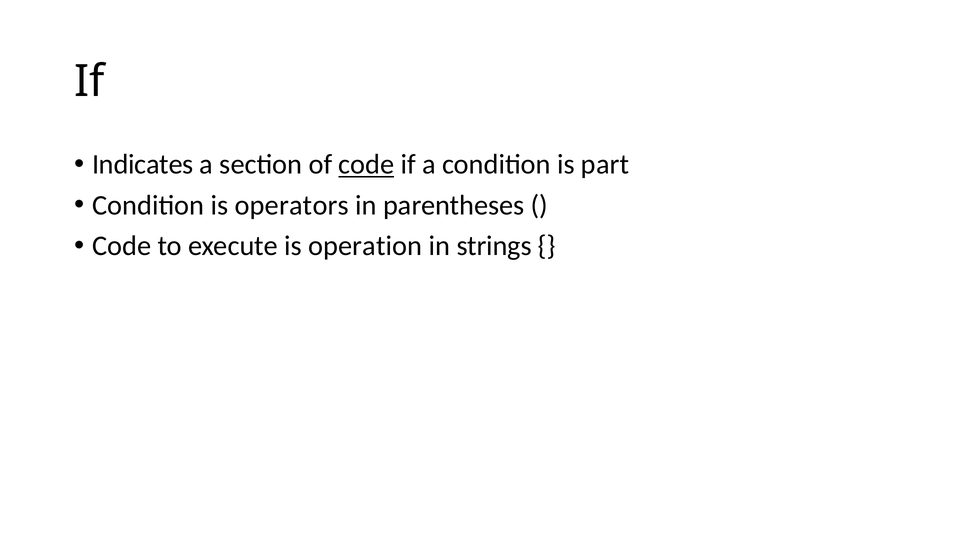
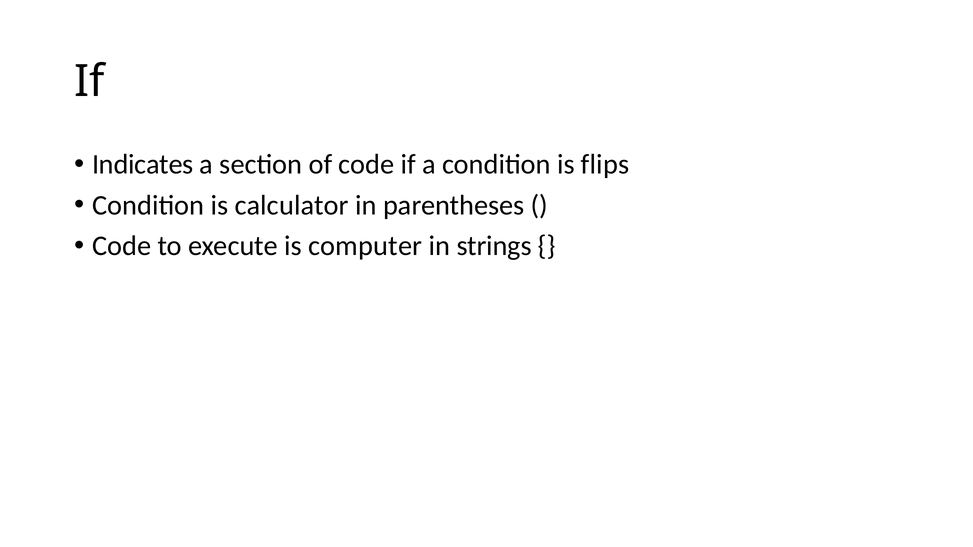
code at (366, 165) underline: present -> none
part: part -> flips
operators: operators -> calculator
operation: operation -> computer
